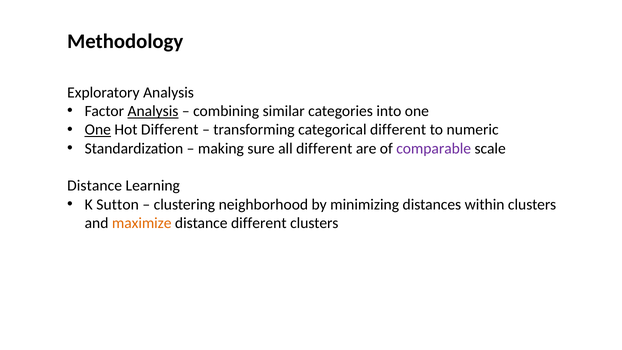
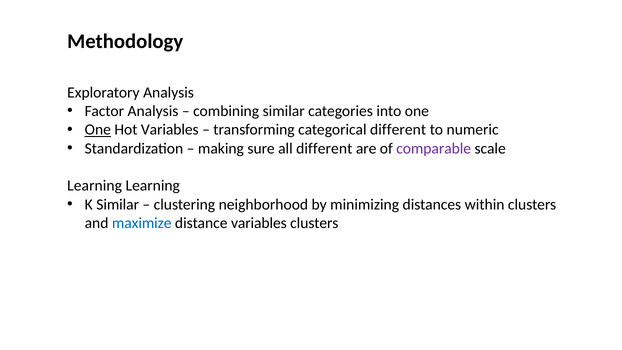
Analysis at (153, 111) underline: present -> none
Hot Different: Different -> Variables
Distance at (95, 186): Distance -> Learning
K Sutton: Sutton -> Similar
maximize colour: orange -> blue
distance different: different -> variables
